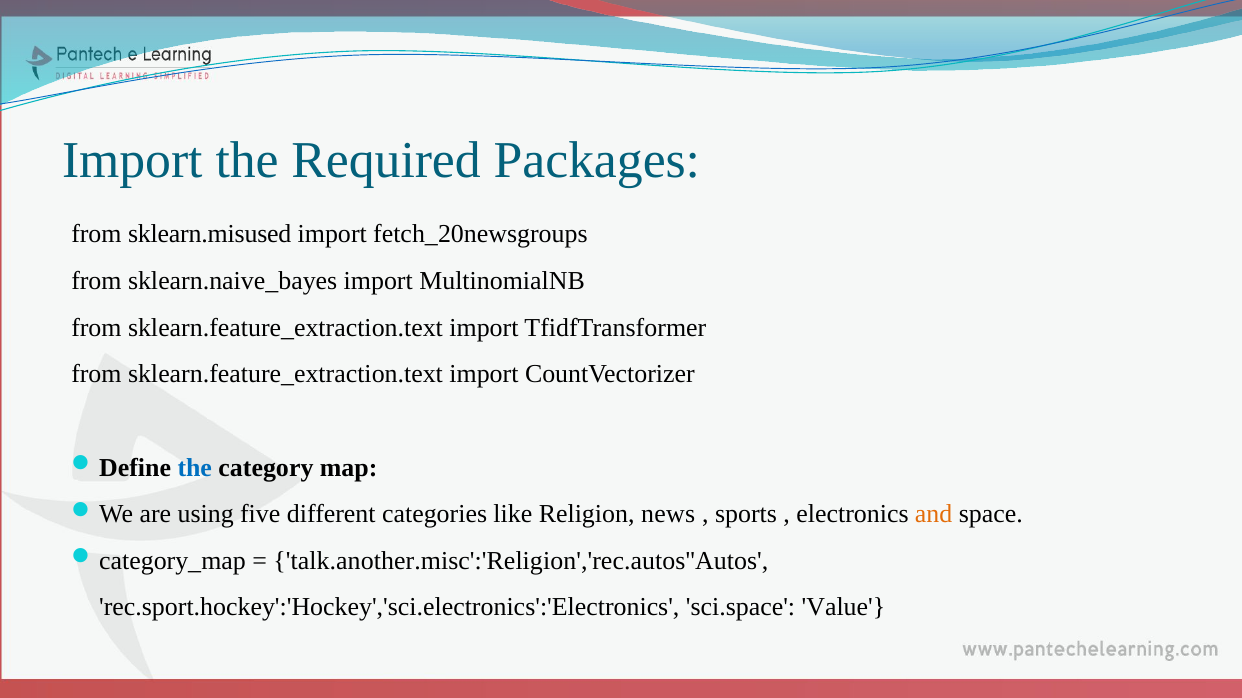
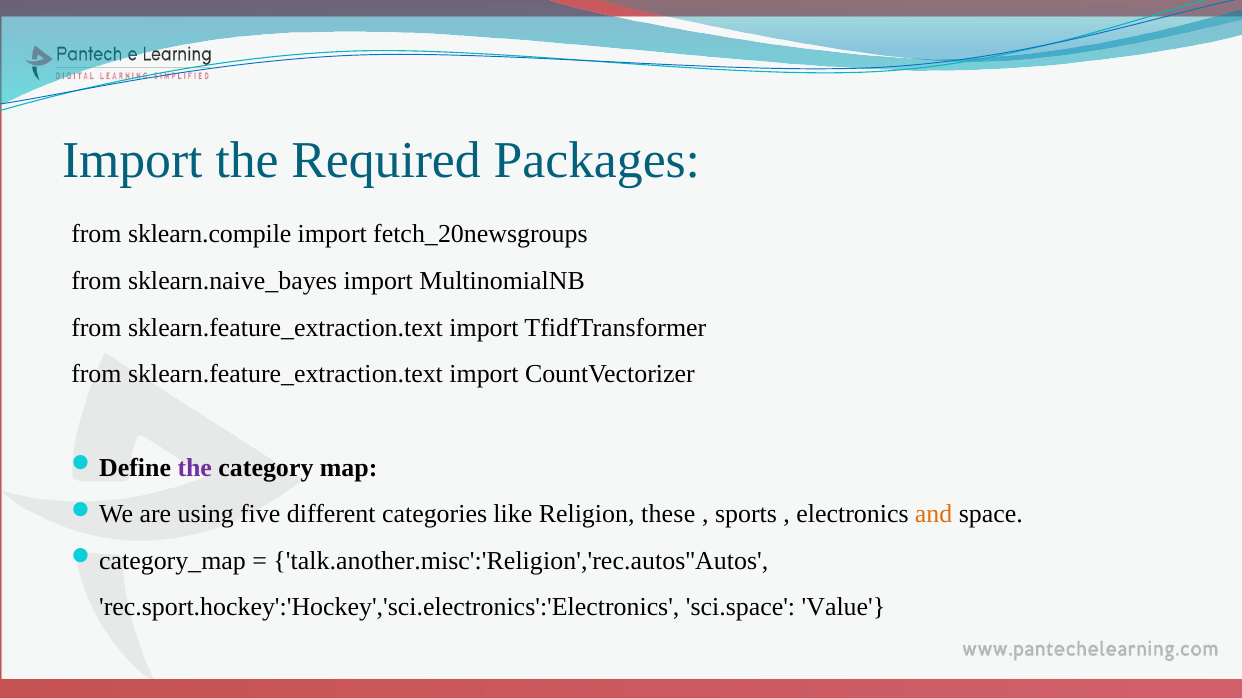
sklearn.misused: sklearn.misused -> sklearn.compile
the at (195, 468) colour: blue -> purple
news: news -> these
